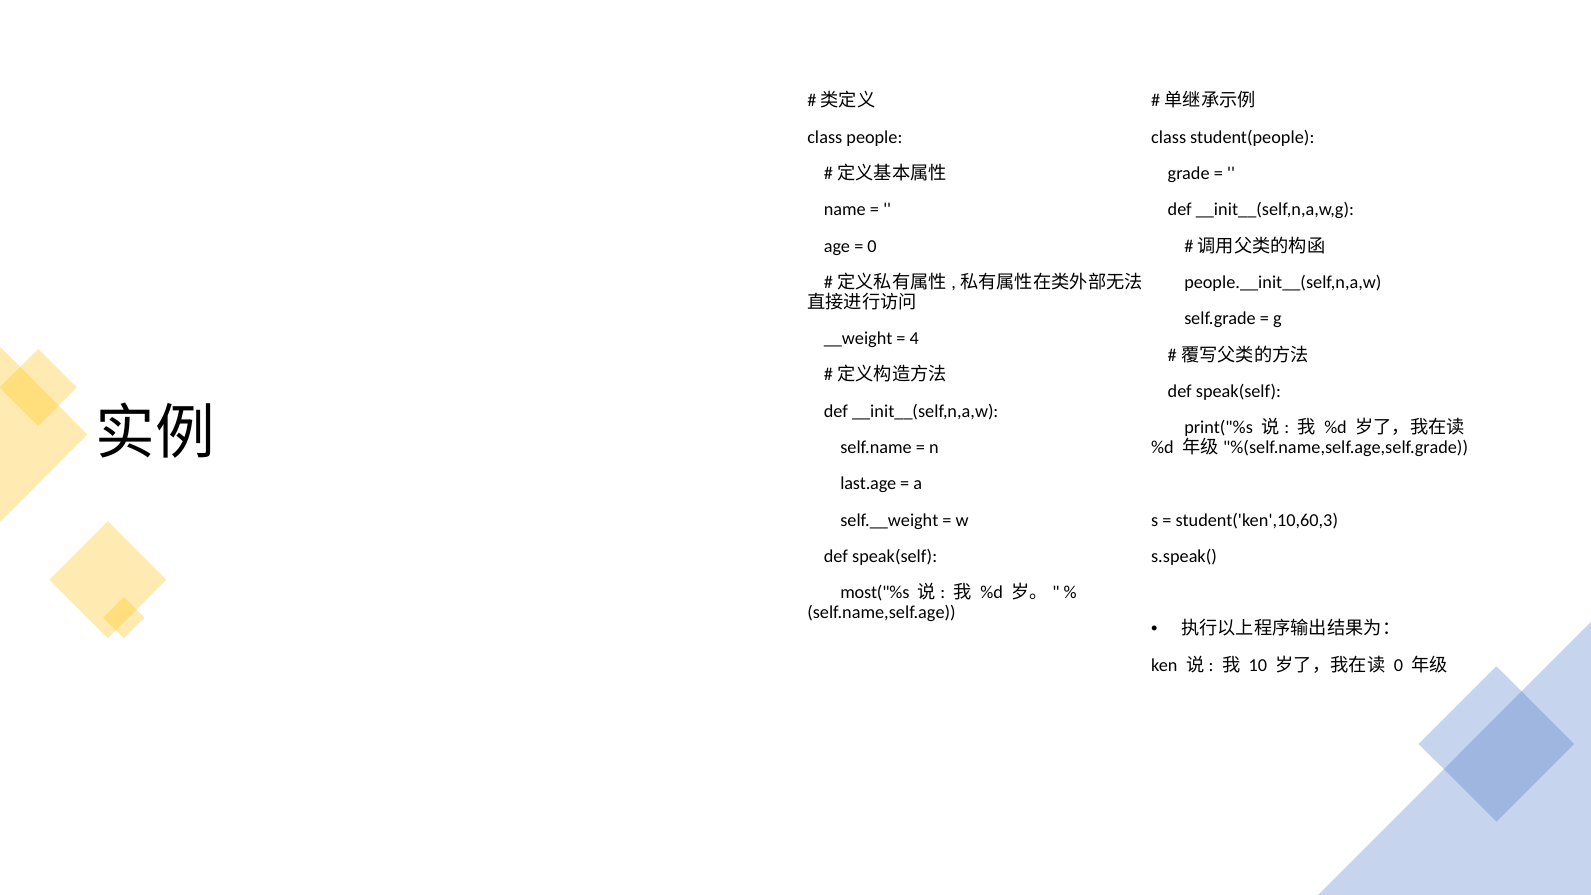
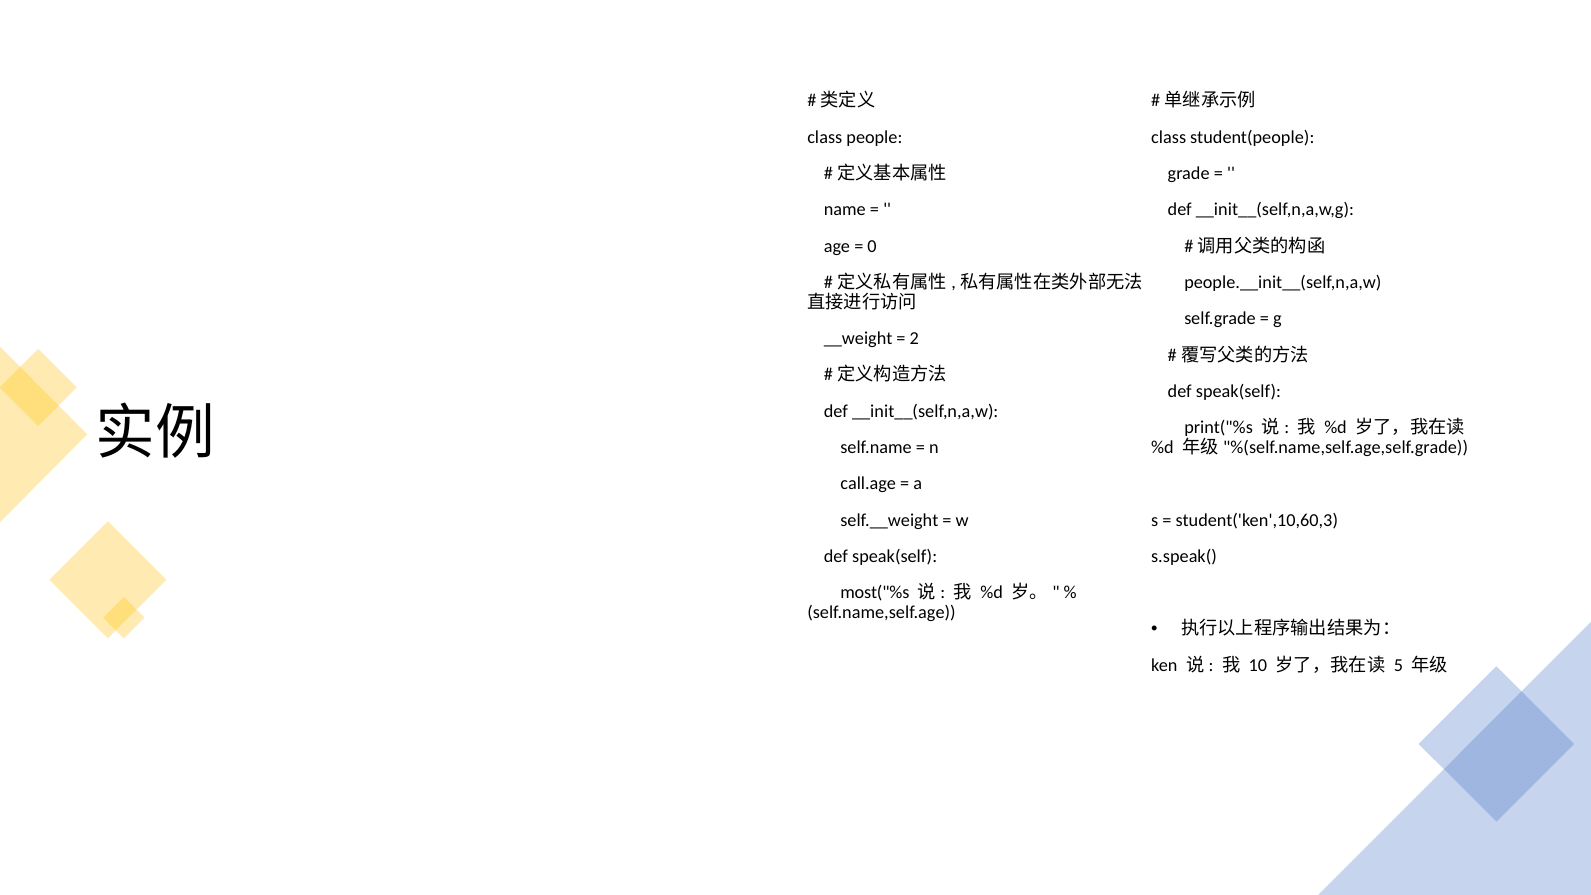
4: 4 -> 2
last.age: last.age -> call.age
0 at (1398, 665): 0 -> 5
